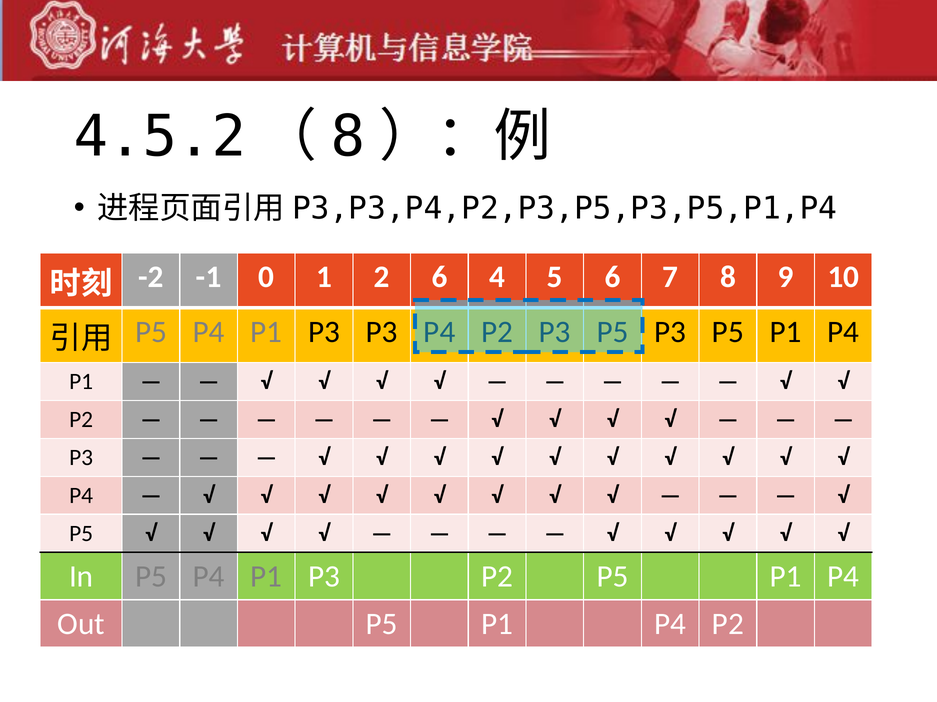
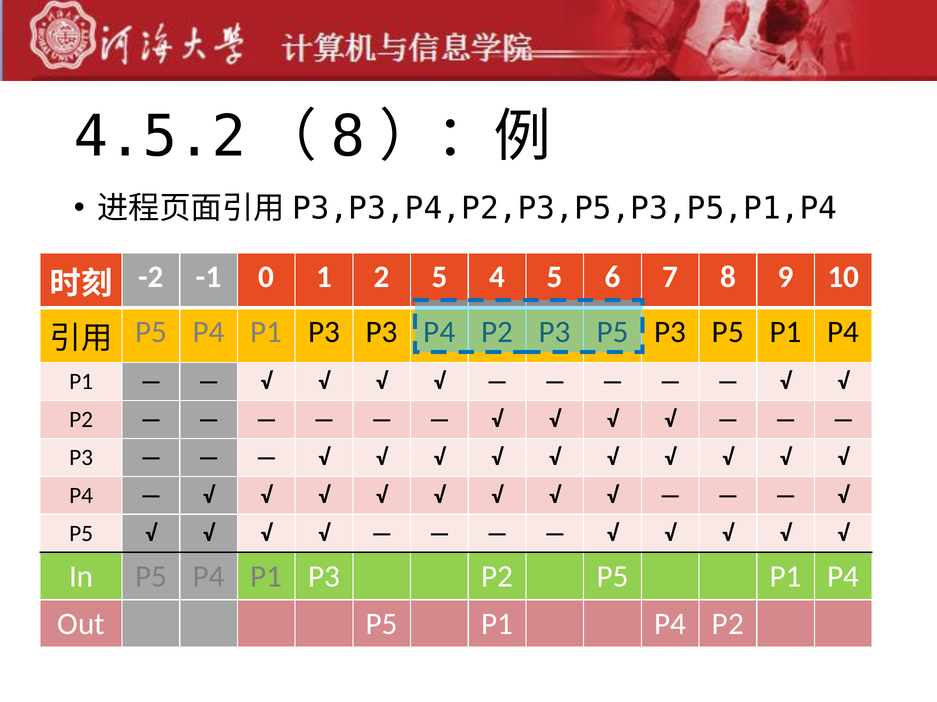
2 6: 6 -> 5
